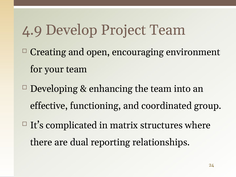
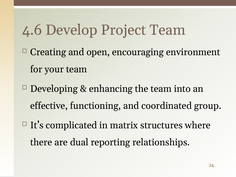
4.9: 4.9 -> 4.6
